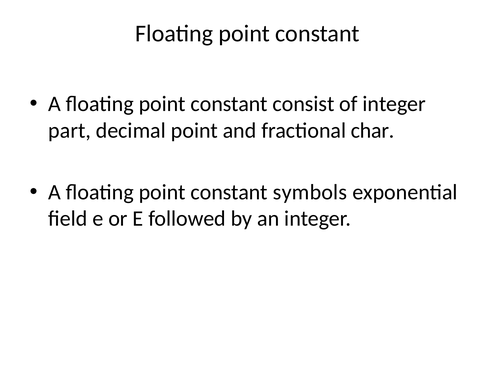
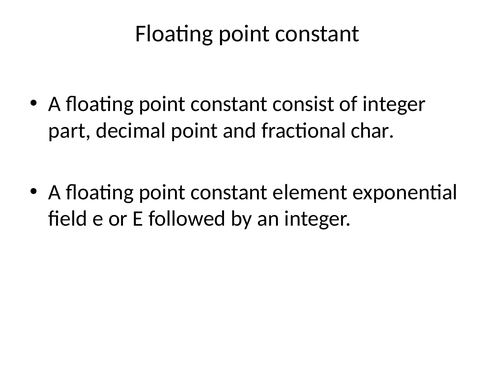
symbols: symbols -> element
